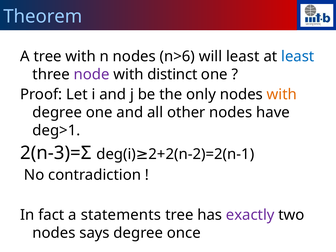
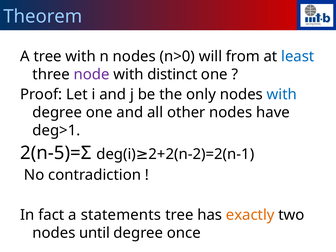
n>6: n>6 -> n>0
will least: least -> from
with at (282, 94) colour: orange -> blue
2(n-3)=Σ: 2(n-3)=Σ -> 2(n-5)=Σ
exactly colour: purple -> orange
says: says -> until
